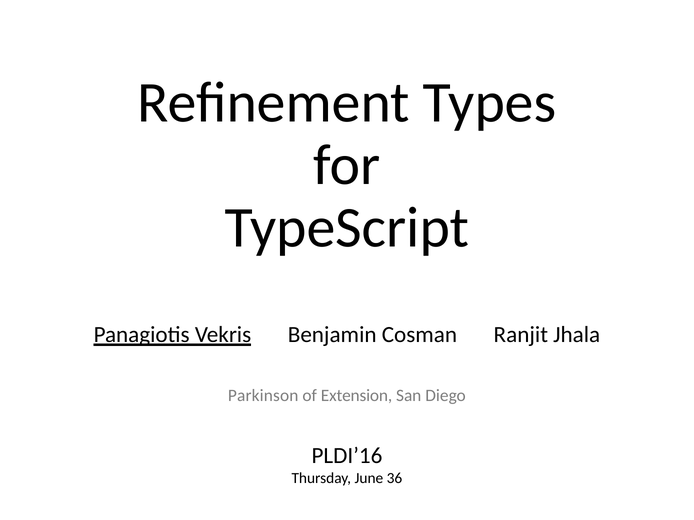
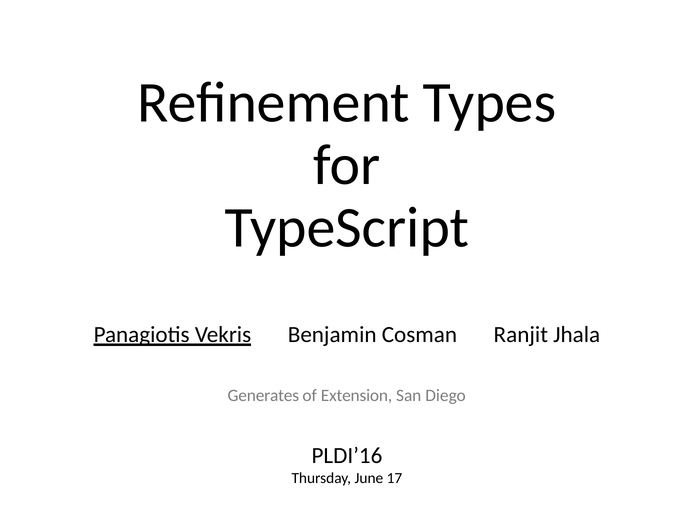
Parkinson: Parkinson -> Generates
36: 36 -> 17
